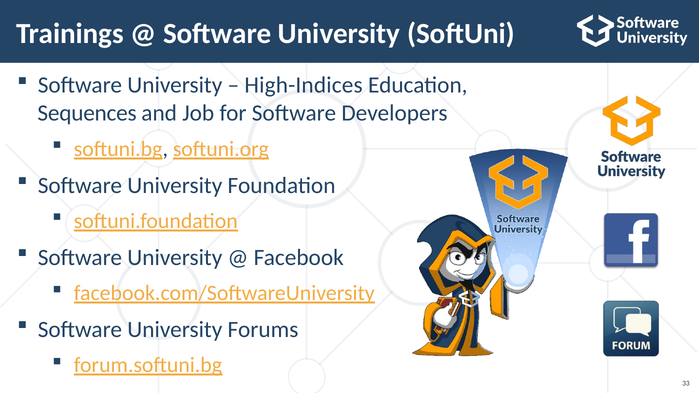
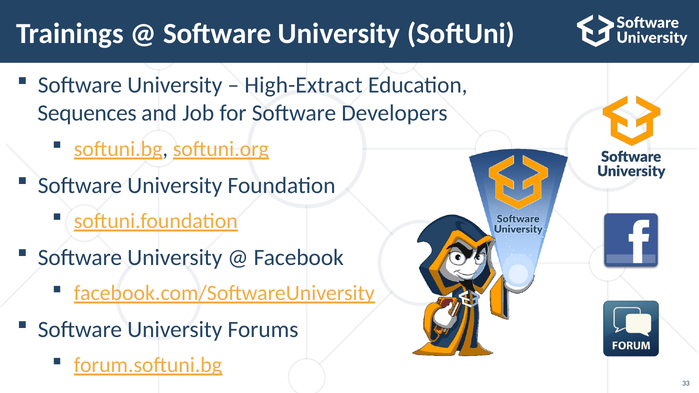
High-Indices: High-Indices -> High-Extract
